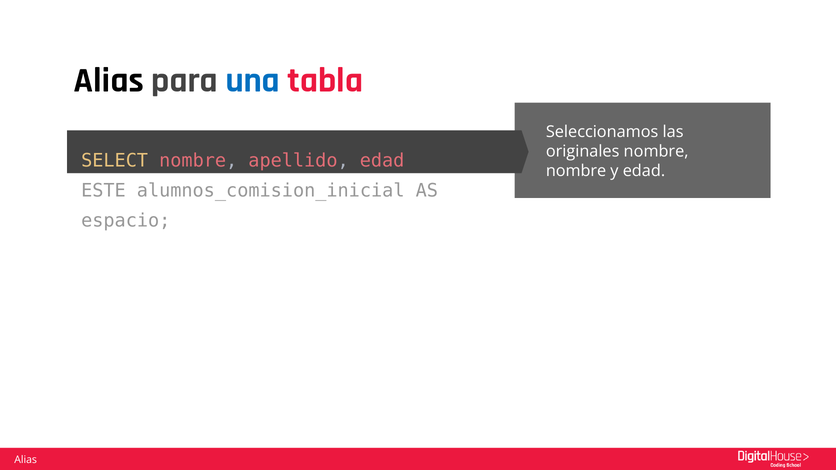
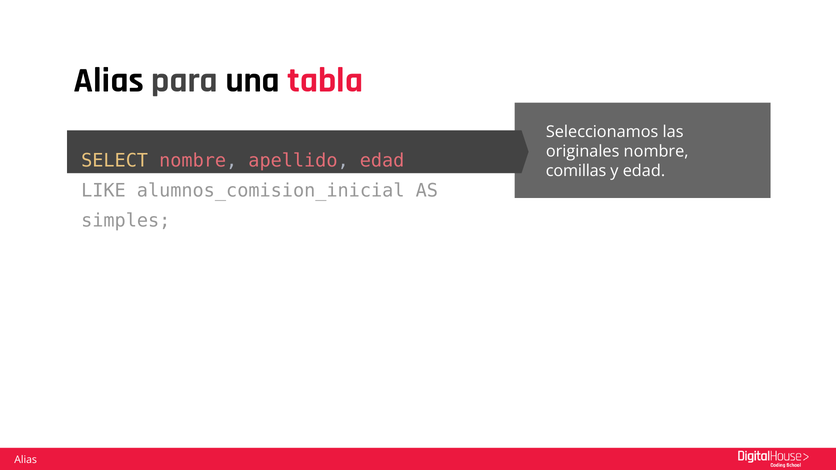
una colour: blue -> black
nombre at (576, 171): nombre -> comillas
ESTE: ESTE -> LIKE
espacio: espacio -> simples
